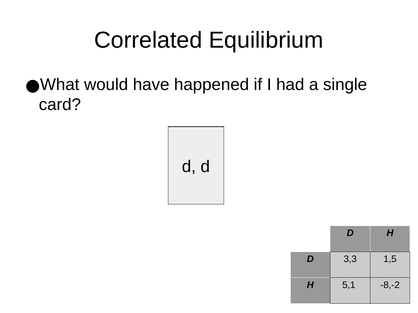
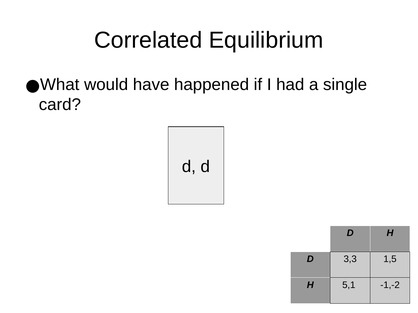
-8,-2: -8,-2 -> -1,-2
